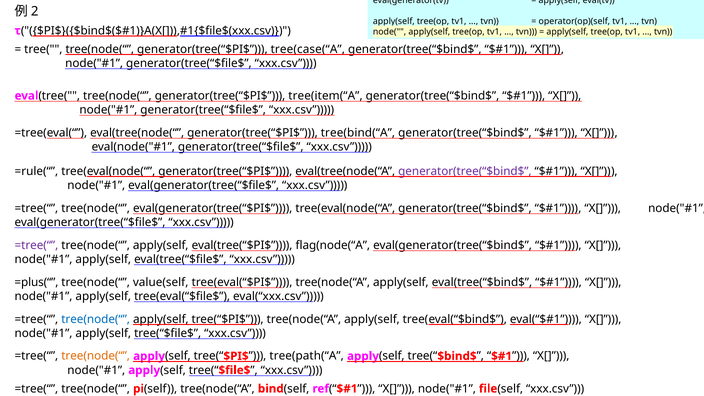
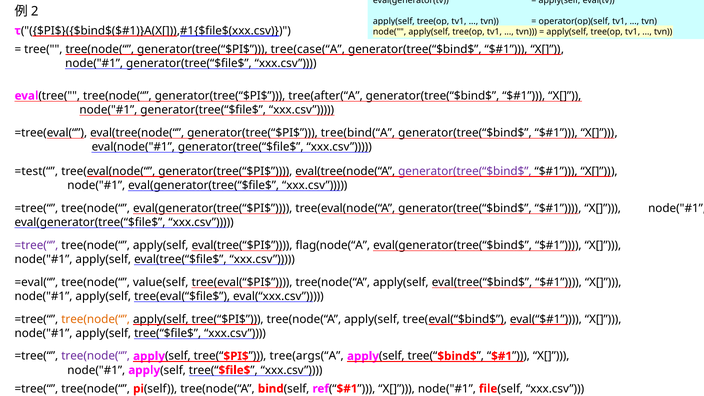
tree(item(“A: tree(item(“A -> tree(after(“A
=rule(“: =rule(“ -> =test(“
=plus(“: =plus(“ -> =eval(“
tree(node(“ at (96, 319) colour: blue -> orange
tree(node(“ at (96, 356) colour: orange -> purple
tree(path(“A: tree(path(“A -> tree(args(“A
